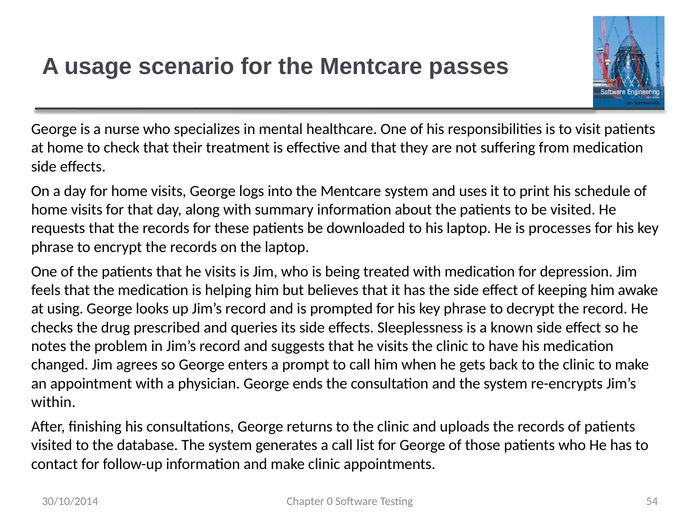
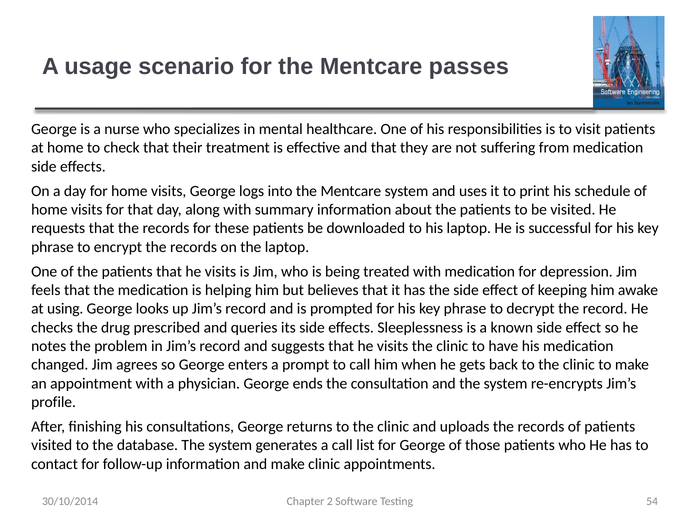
processes: processes -> successful
within: within -> profile
0: 0 -> 2
